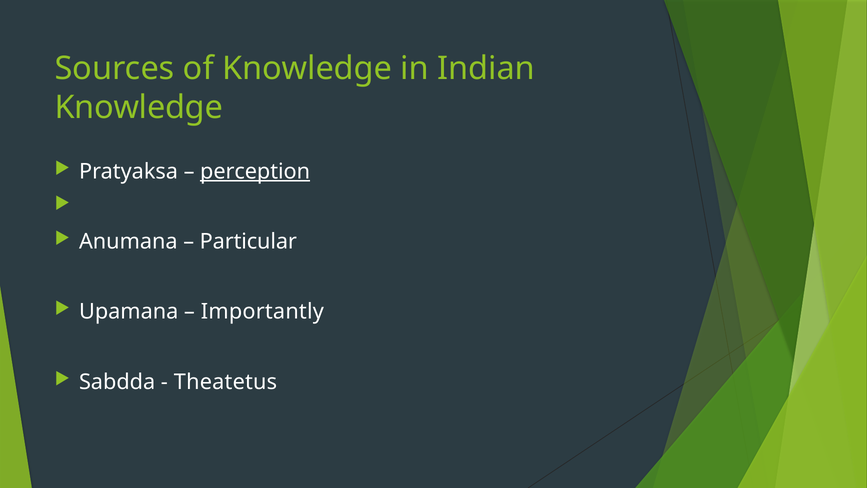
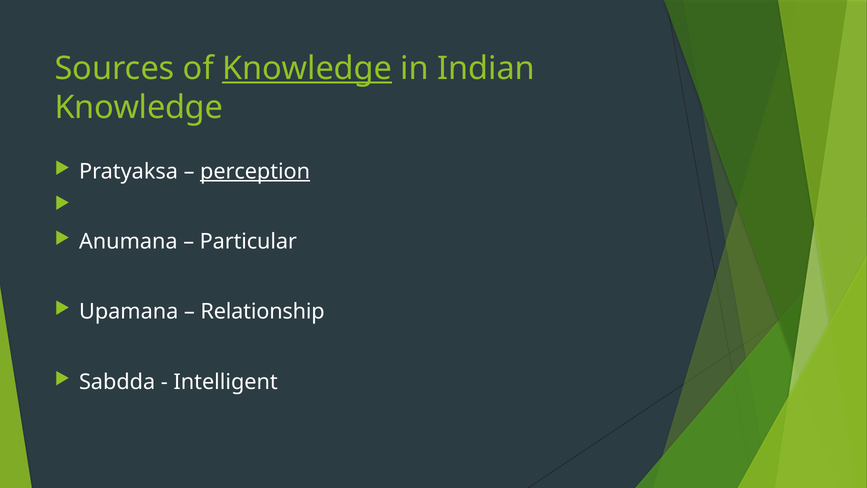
Knowledge at (307, 68) underline: none -> present
Importantly: Importantly -> Relationship
Theatetus: Theatetus -> Intelligent
